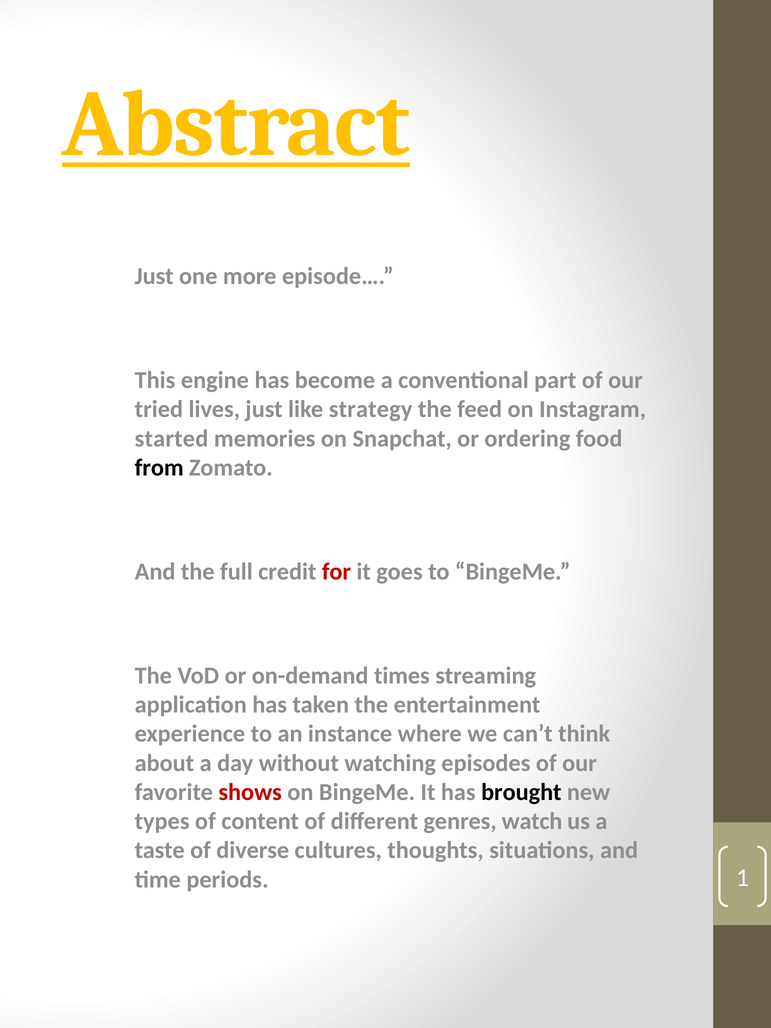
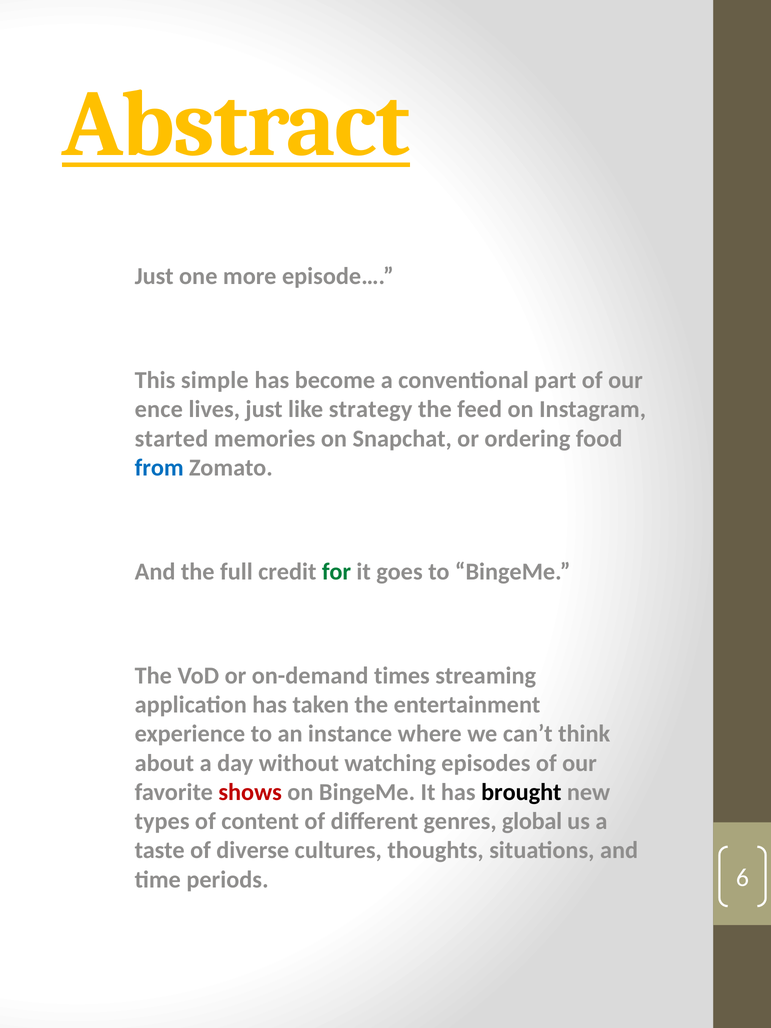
engine: engine -> simple
tried: tried -> ence
from colour: black -> blue
for colour: red -> green
watch: watch -> global
1: 1 -> 6
